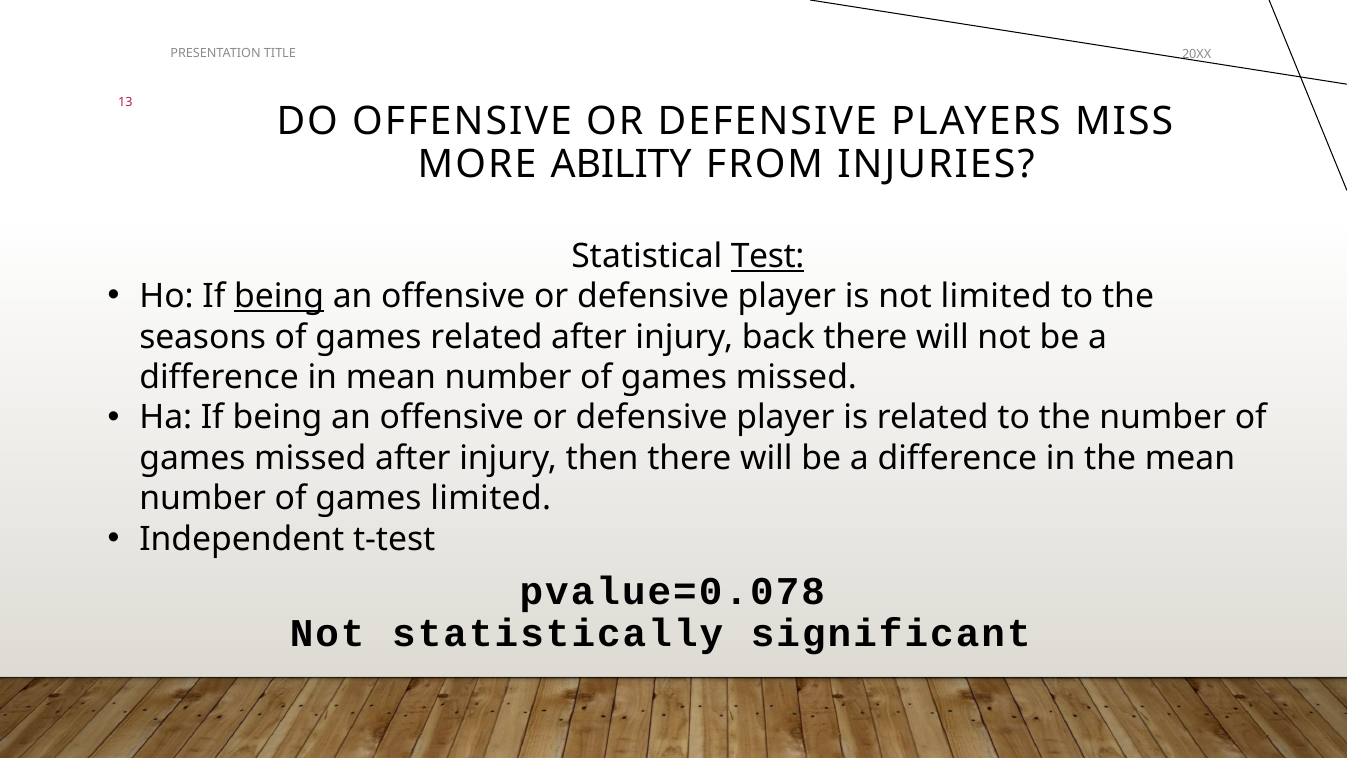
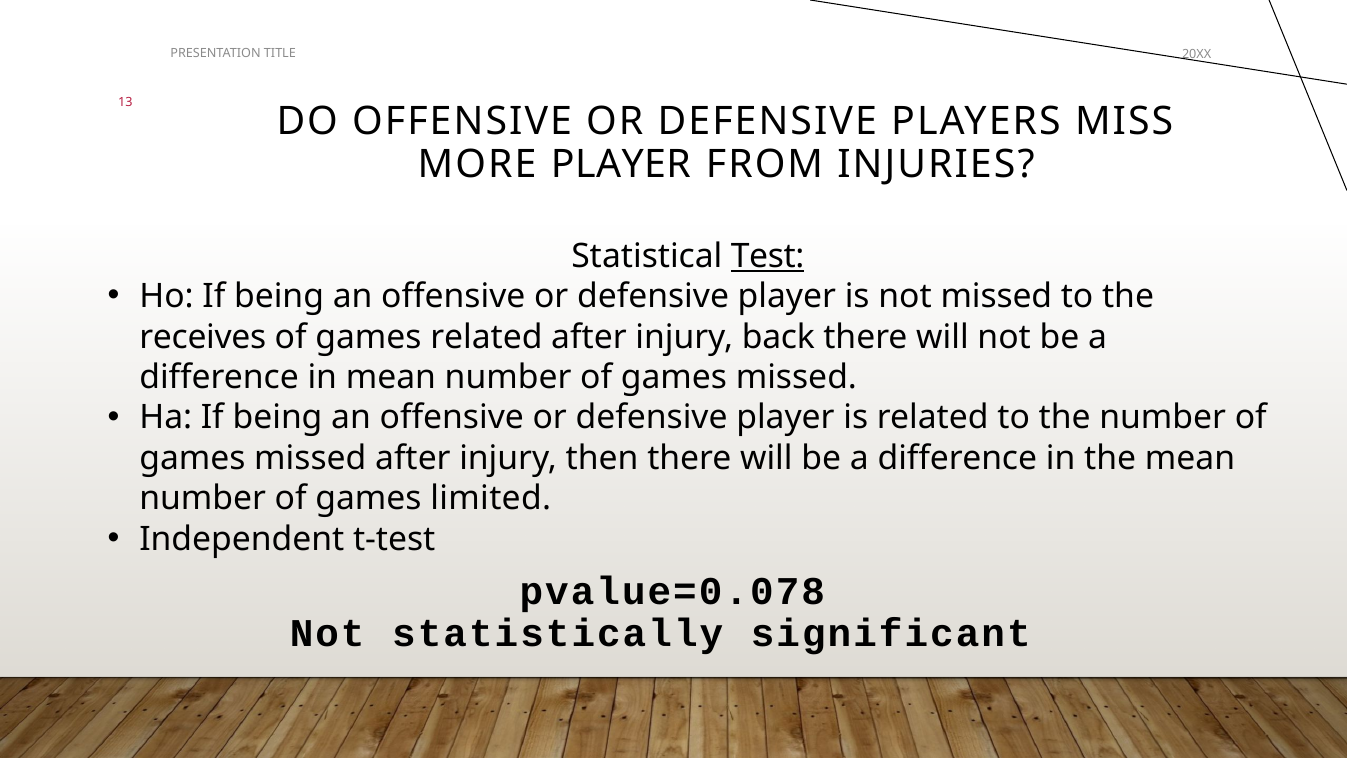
MORE ABILITY: ABILITY -> PLAYER
being at (279, 296) underline: present -> none
not limited: limited -> missed
seasons: seasons -> receives
